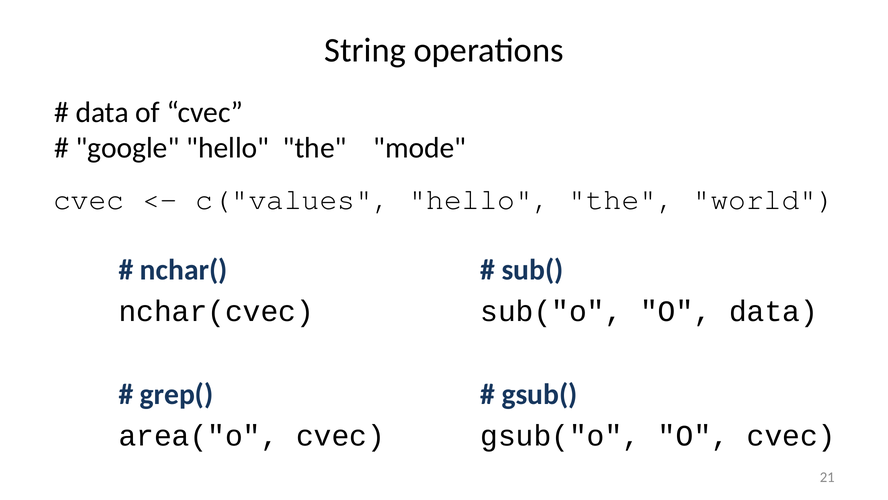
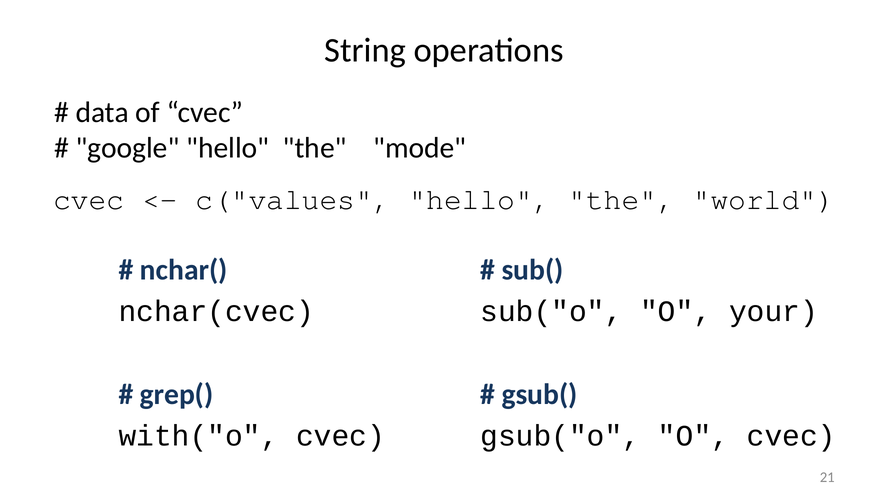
O data: data -> your
area("o: area("o -> with("o
